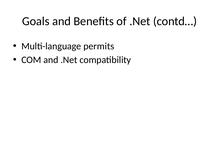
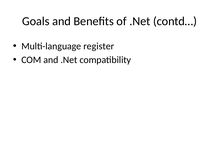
permits: permits -> register
